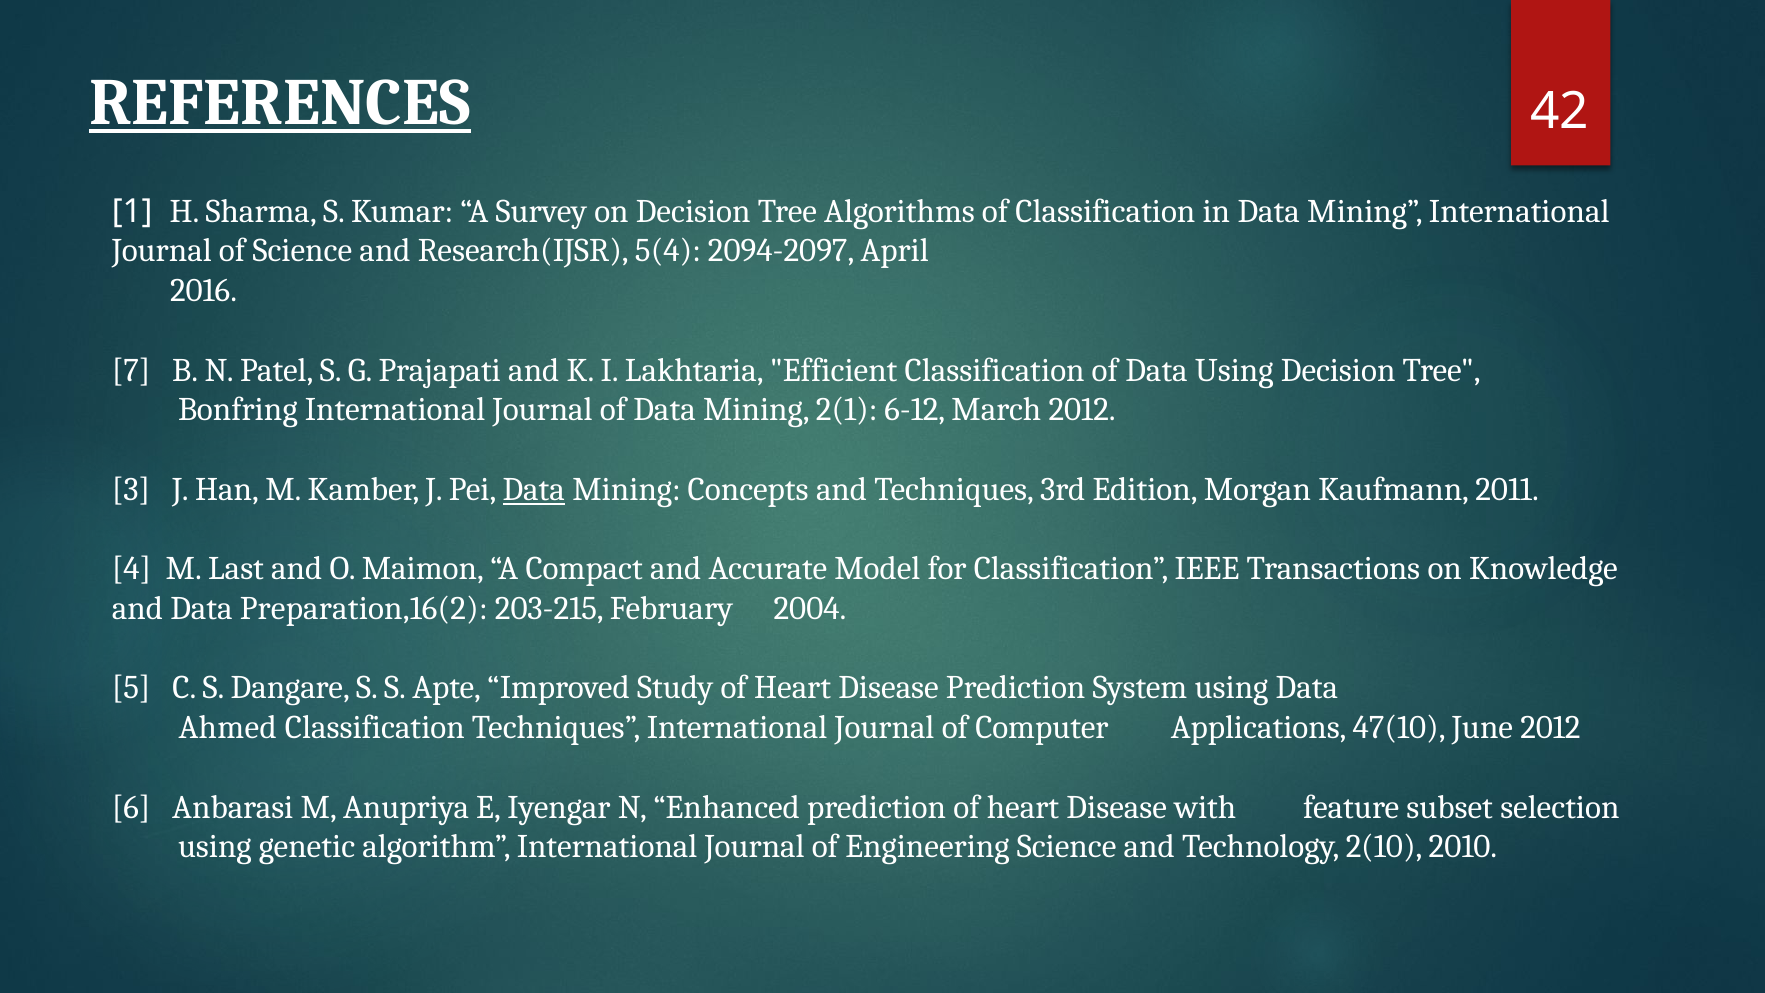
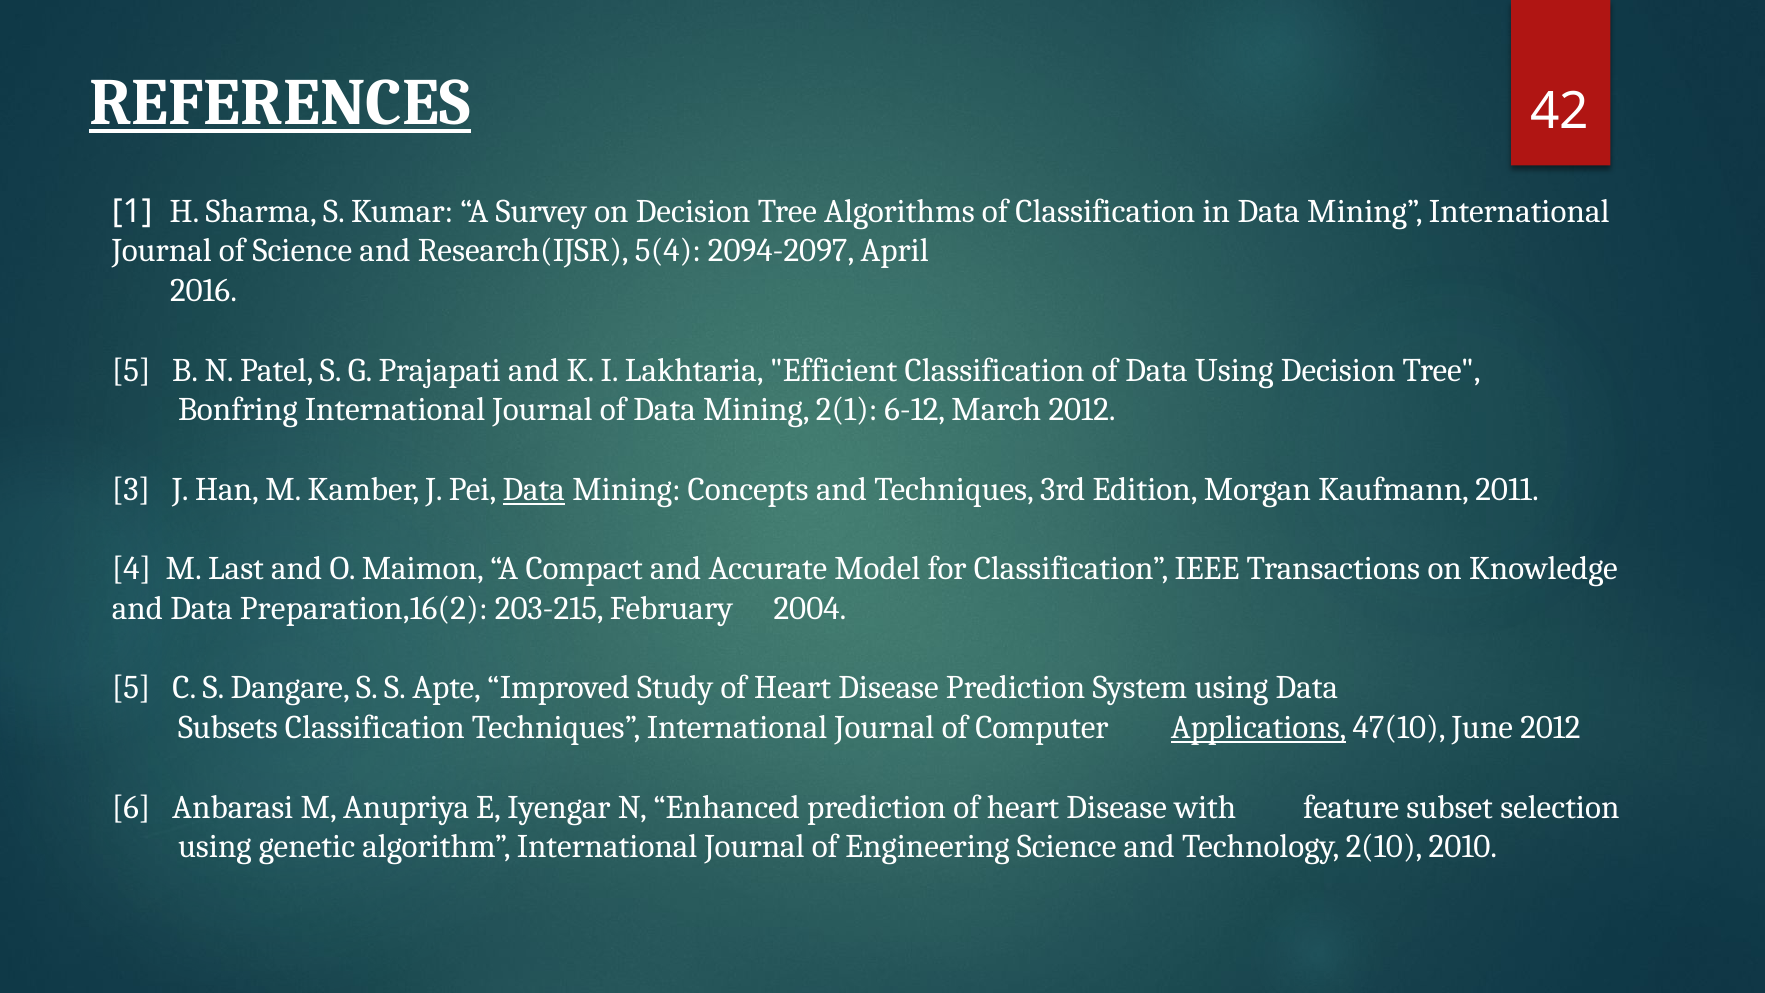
7 at (131, 370): 7 -> 5
Ahmed: Ahmed -> Subsets
Applications underline: none -> present
